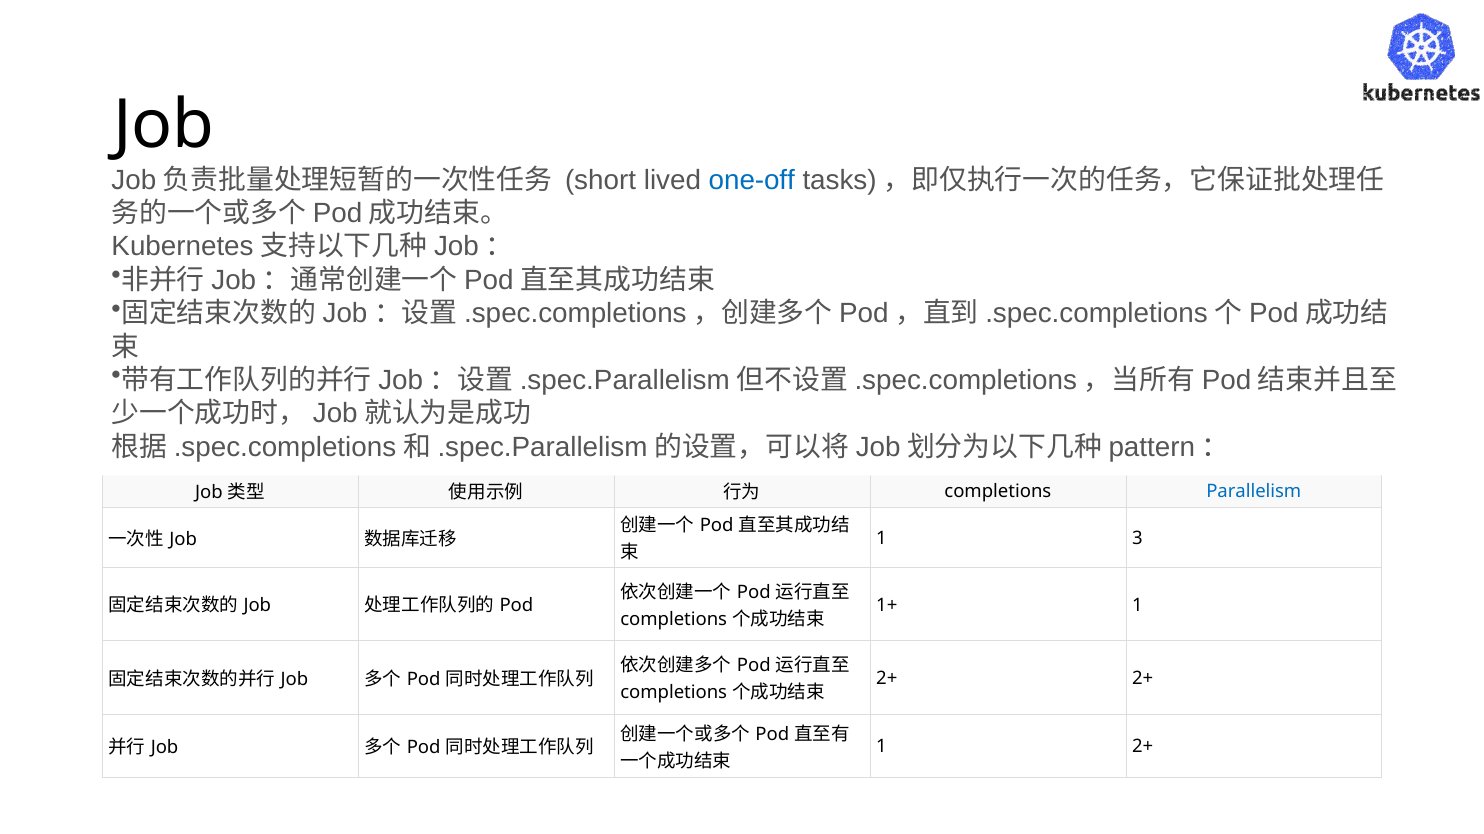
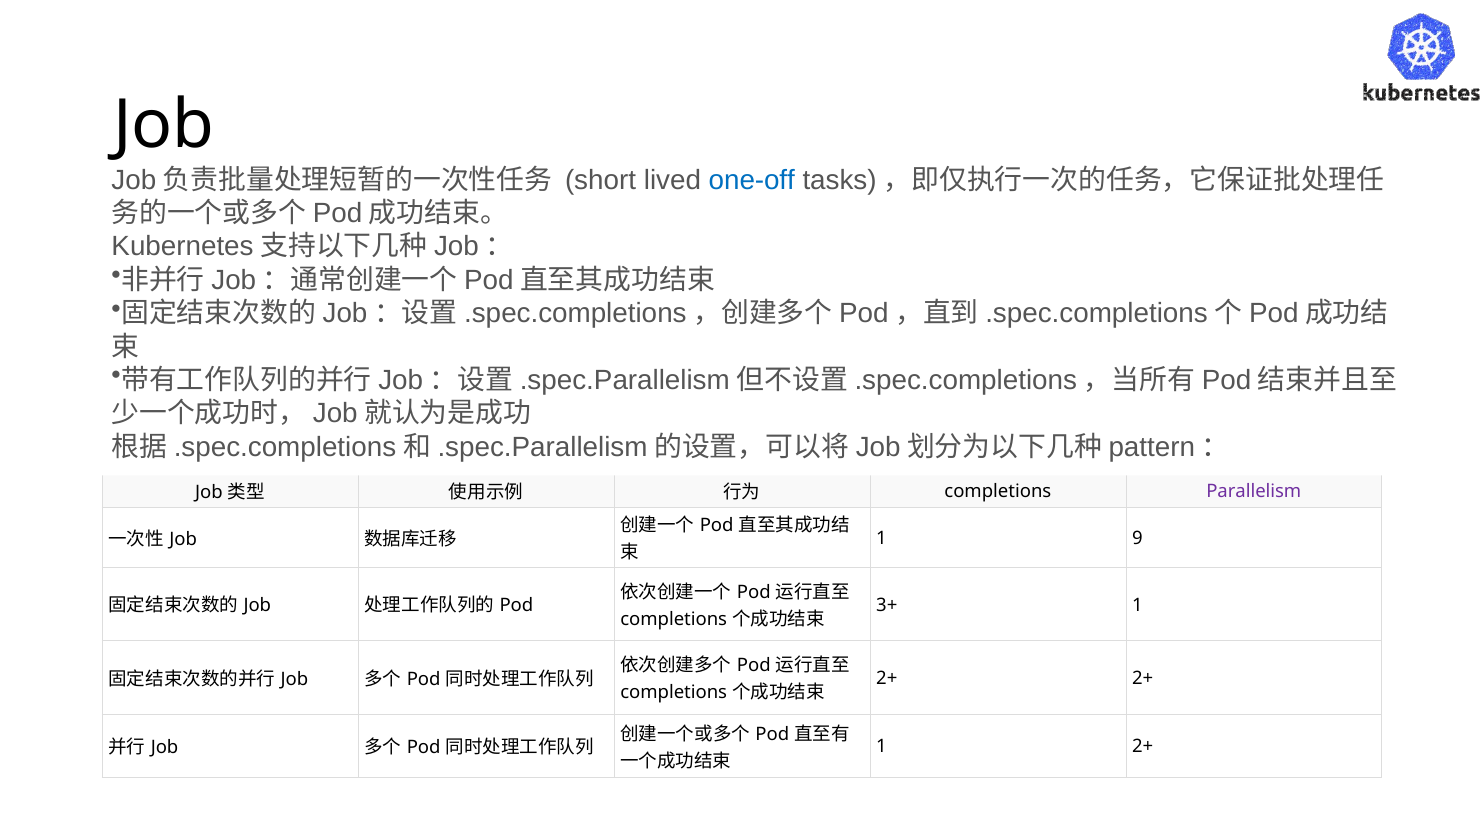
Parallelism colour: blue -> purple
3: 3 -> 9
1+: 1+ -> 3+
